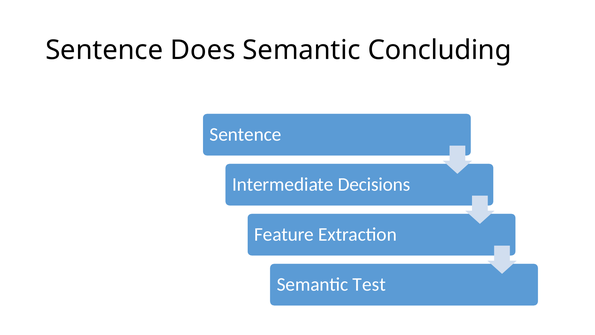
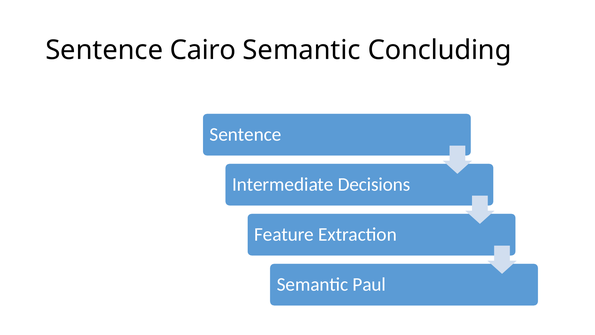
Does: Does -> Cairo
Test: Test -> Paul
